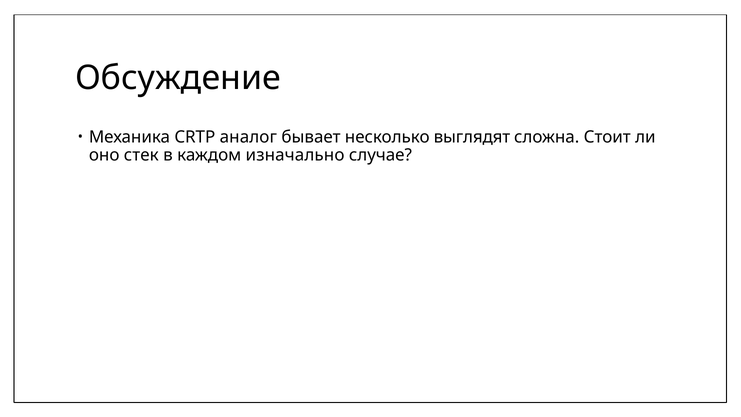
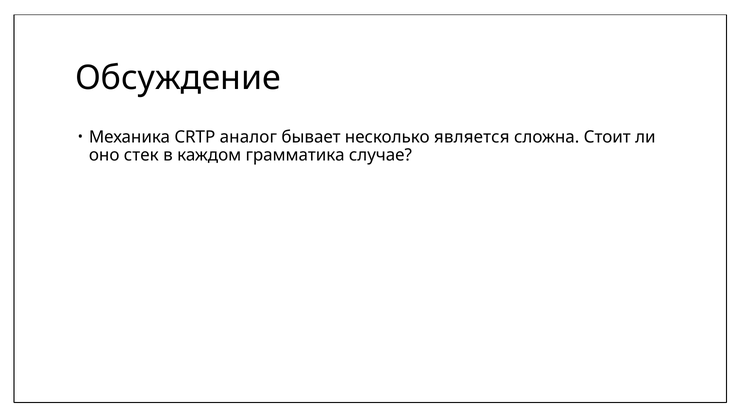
выглядят: выглядят -> является
изначально: изначально -> грамматика
